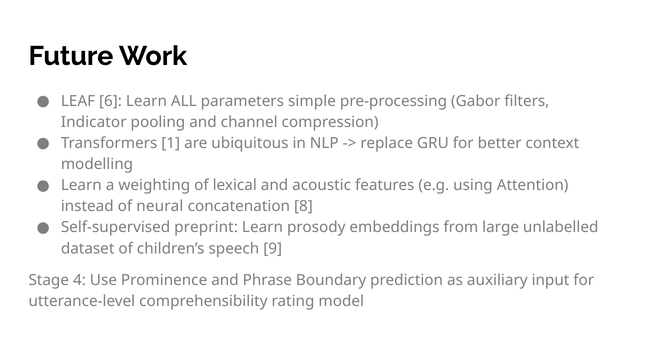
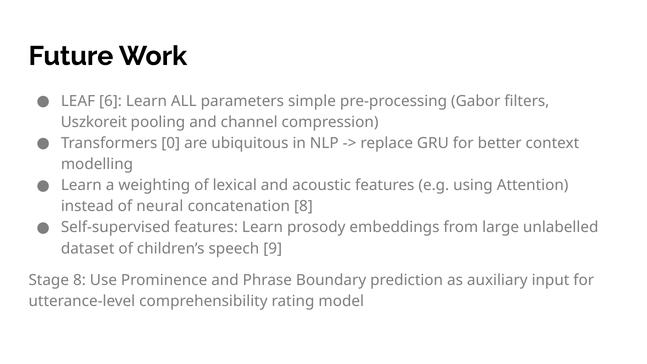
Indicator: Indicator -> Uszkoreit
1: 1 -> 0
Self-supervised preprint: preprint -> features
Stage 4: 4 -> 8
